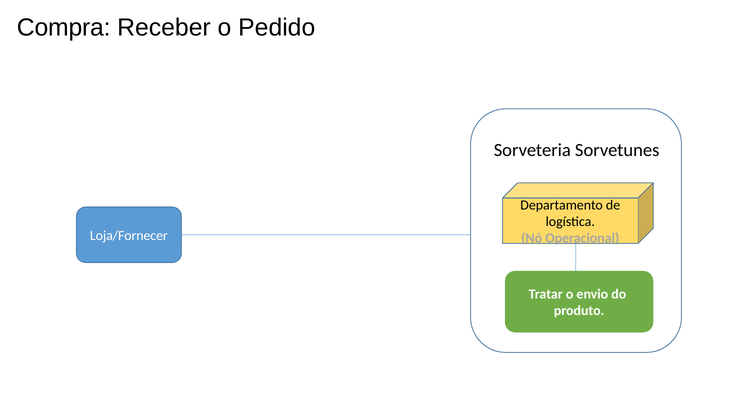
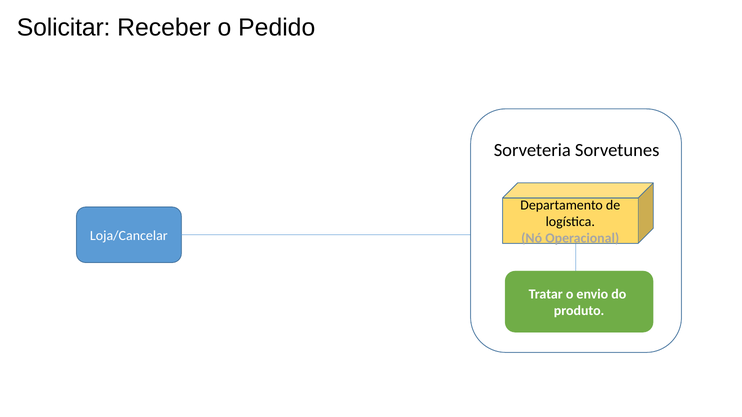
Compra: Compra -> Solicitar
Loja/Fornecer: Loja/Fornecer -> Loja/Cancelar
